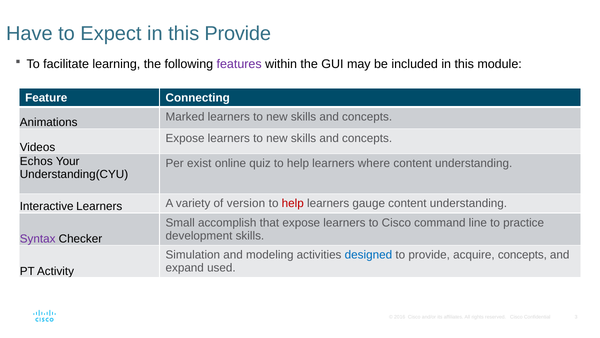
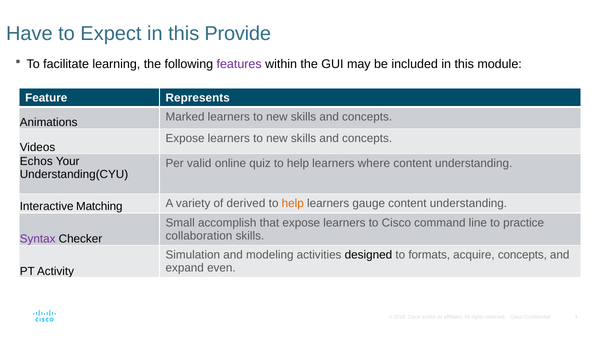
Connecting: Connecting -> Represents
exist: exist -> valid
Interactive Learners: Learners -> Matching
version: version -> derived
help at (293, 203) colour: red -> orange
development: development -> collaboration
designed colour: blue -> black
to provide: provide -> formats
used: used -> even
